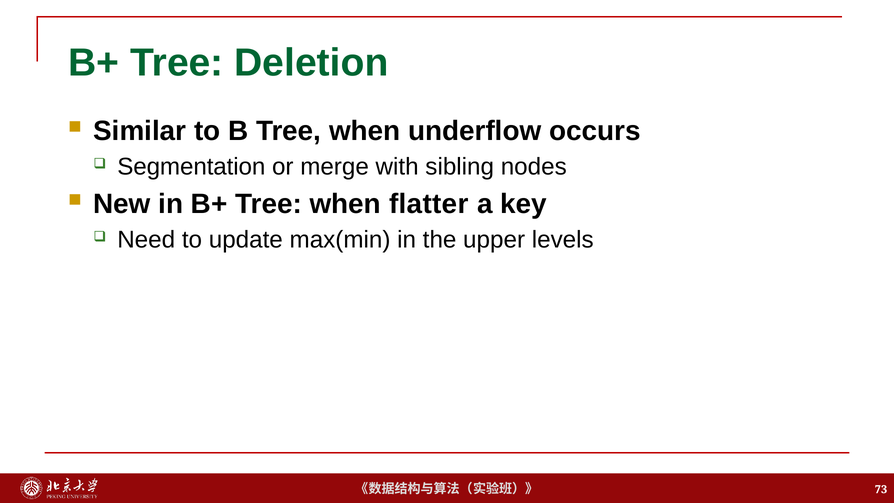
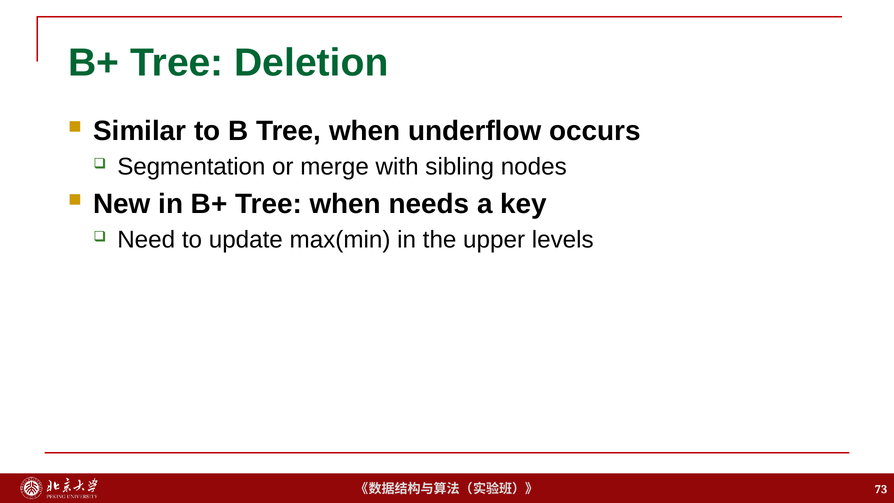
flatter: flatter -> needs
